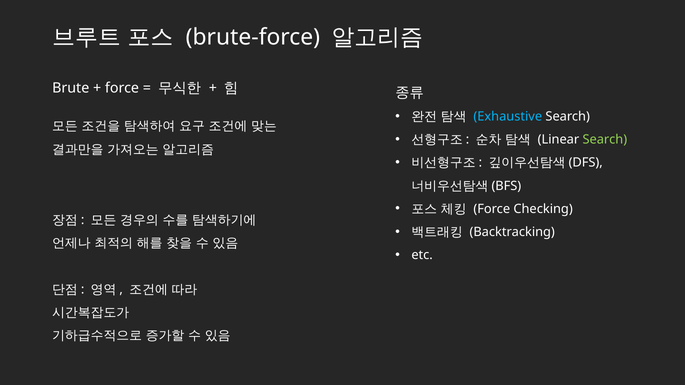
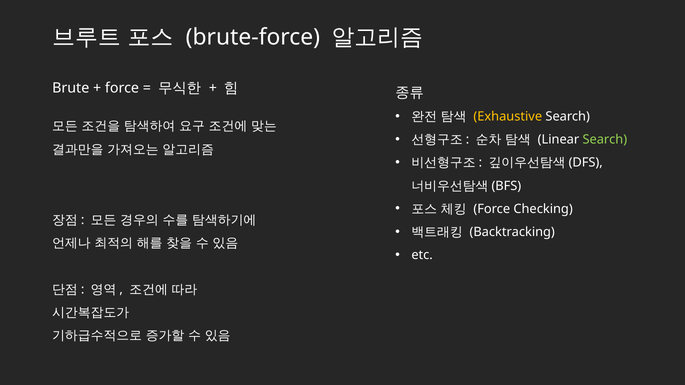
Exhaustive colour: light blue -> yellow
